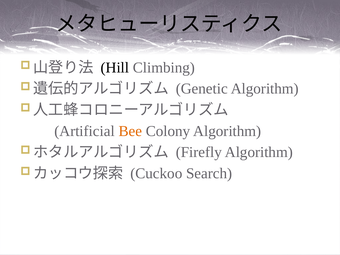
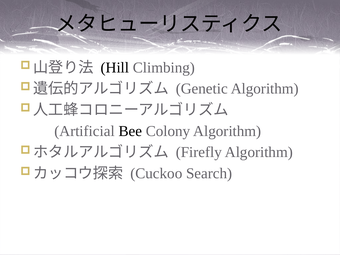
Bee colour: orange -> black
